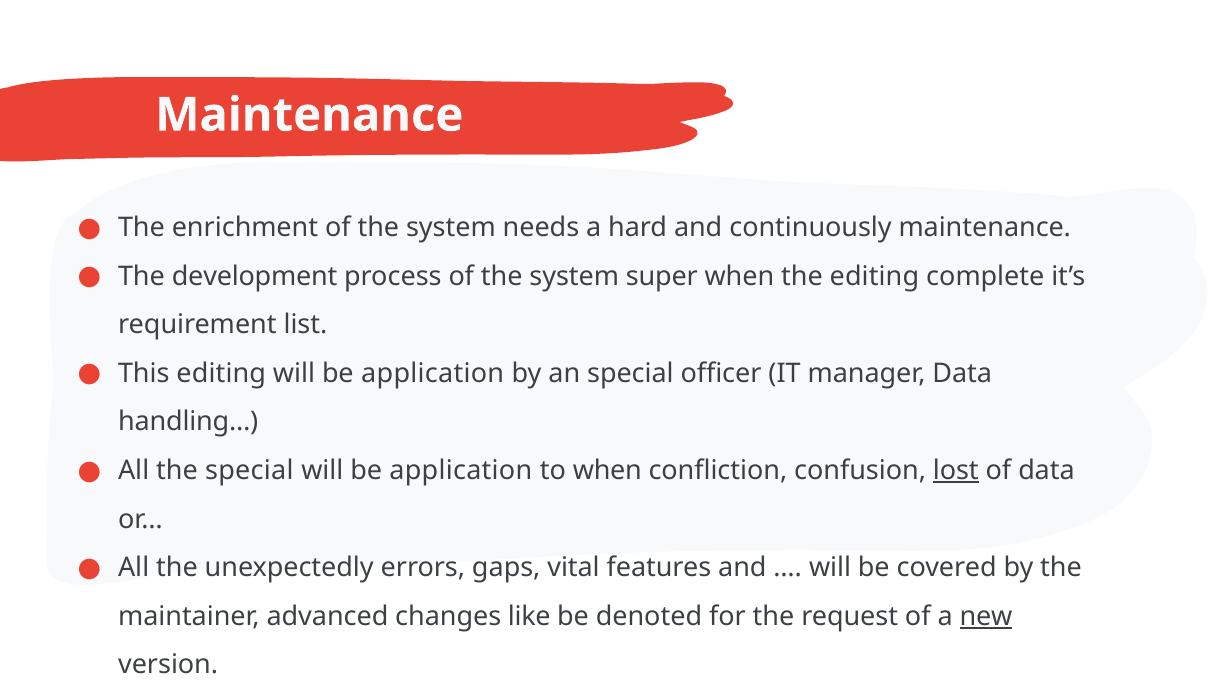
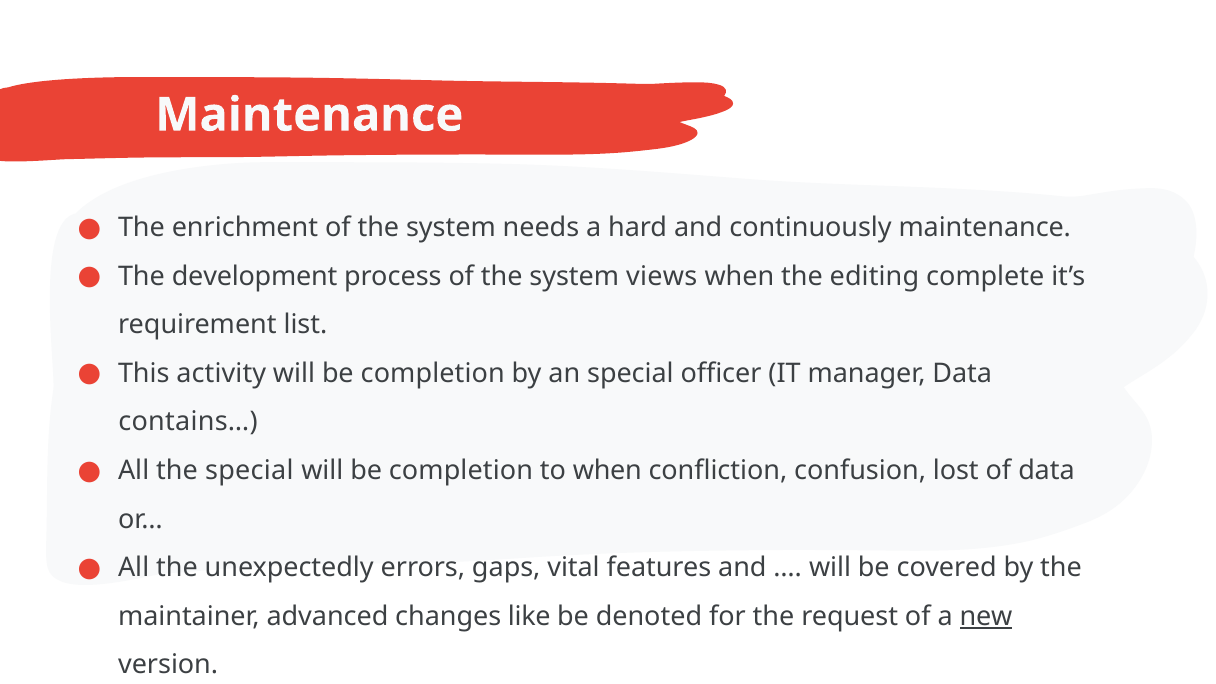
super: super -> views
This editing: editing -> activity
application at (433, 373): application -> completion
handling…: handling… -> contains…
application at (461, 471): application -> completion
lost underline: present -> none
